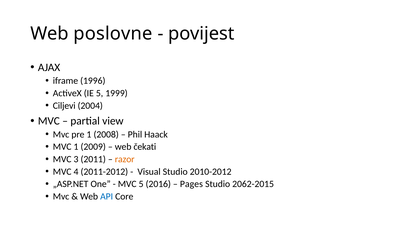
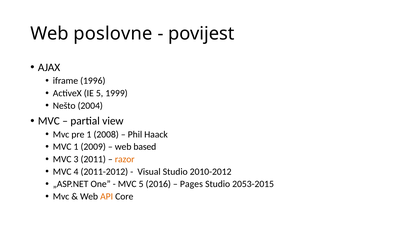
Ciljevi: Ciljevi -> Nešto
čekati: čekati -> based
2062-2015: 2062-2015 -> 2053-2015
API colour: blue -> orange
